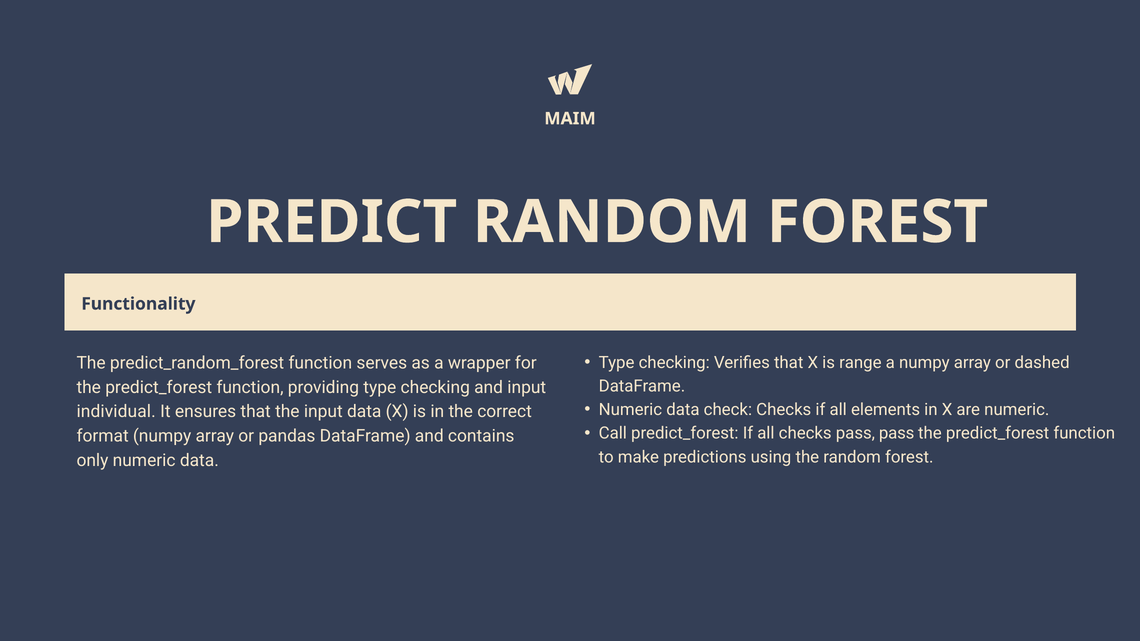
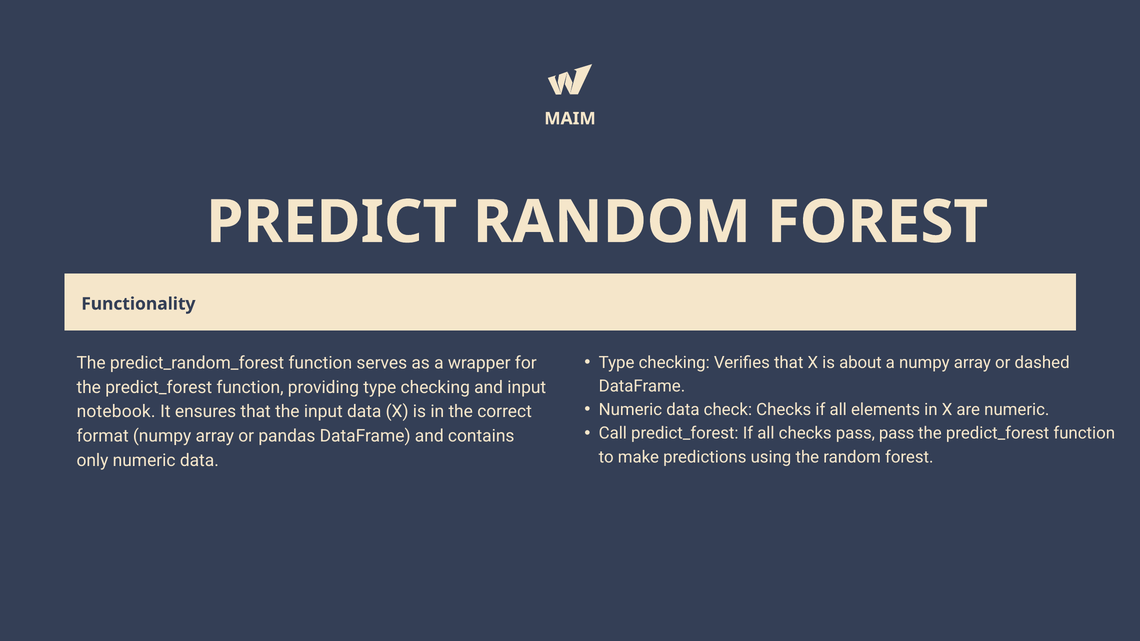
range: range -> about
individual: individual -> notebook
